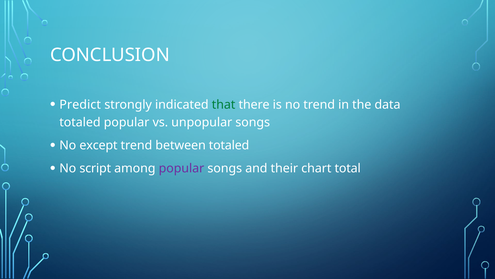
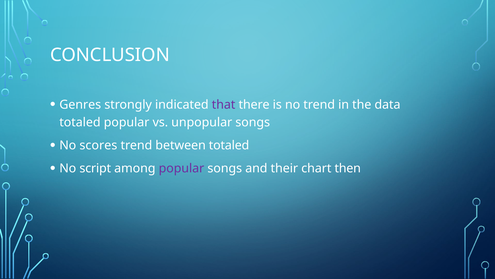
Predict: Predict -> Genres
that colour: green -> purple
except: except -> scores
total: total -> then
